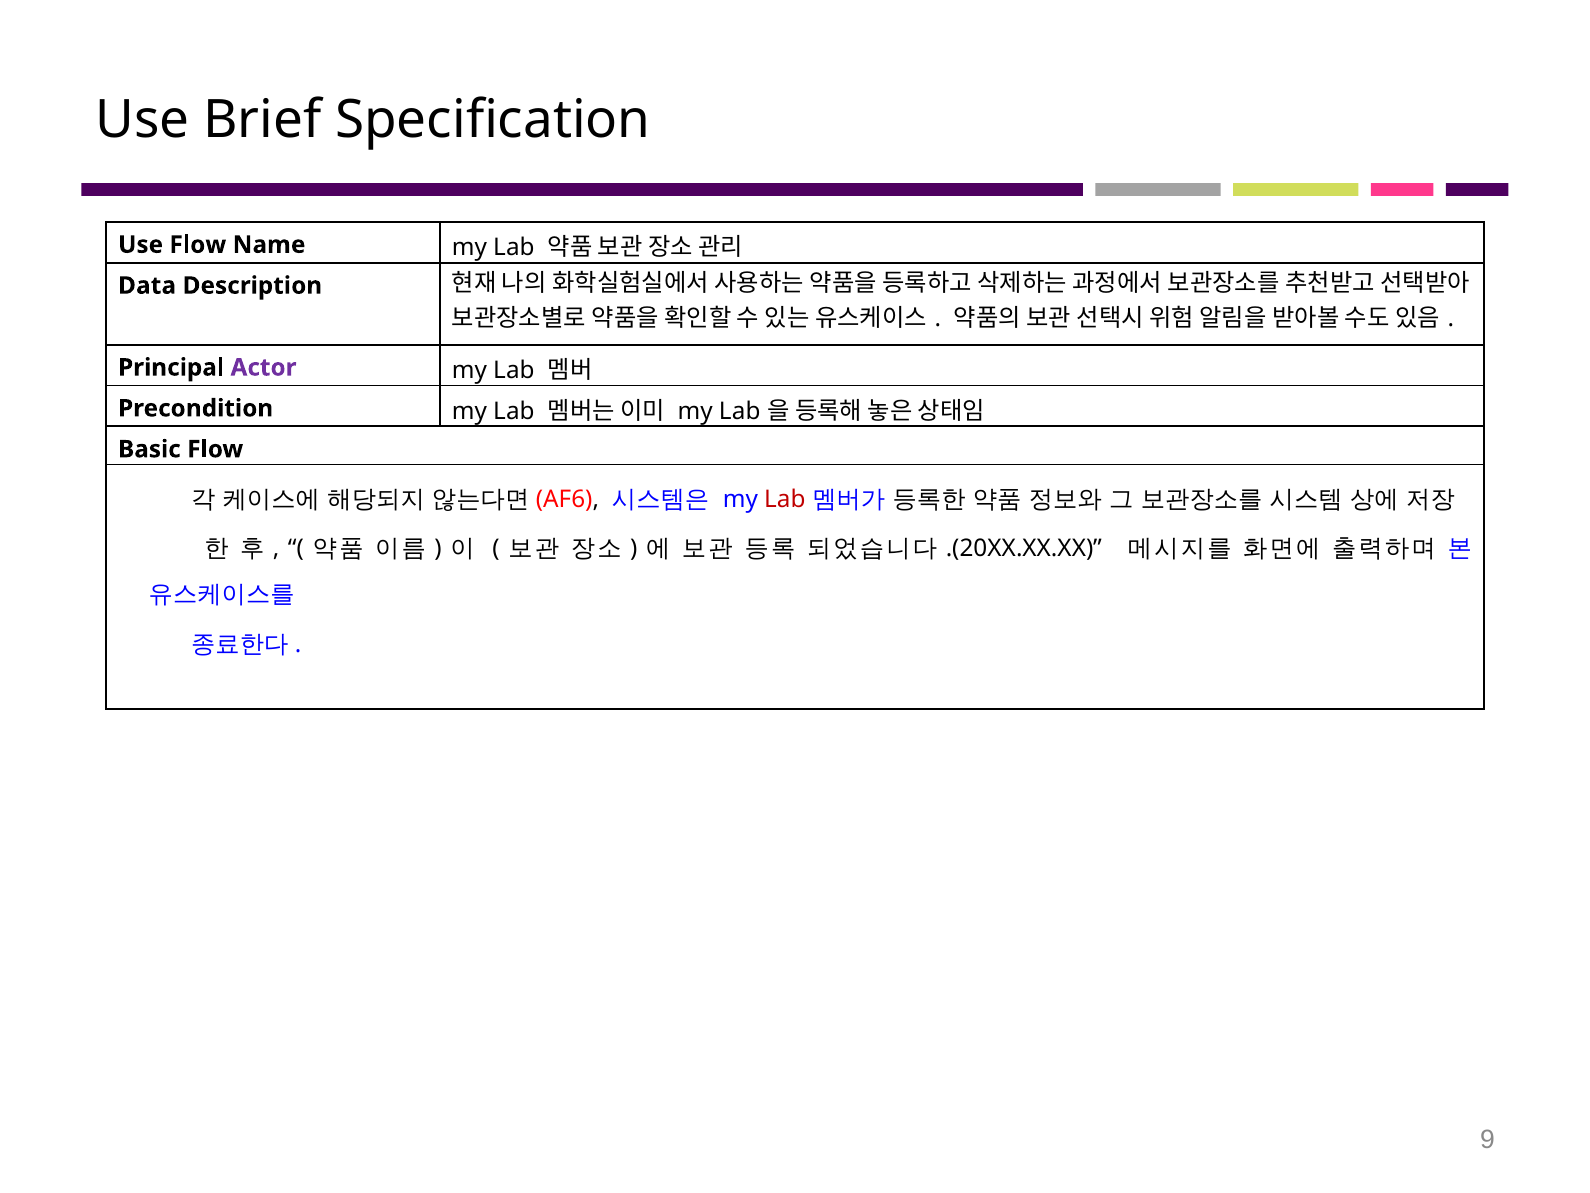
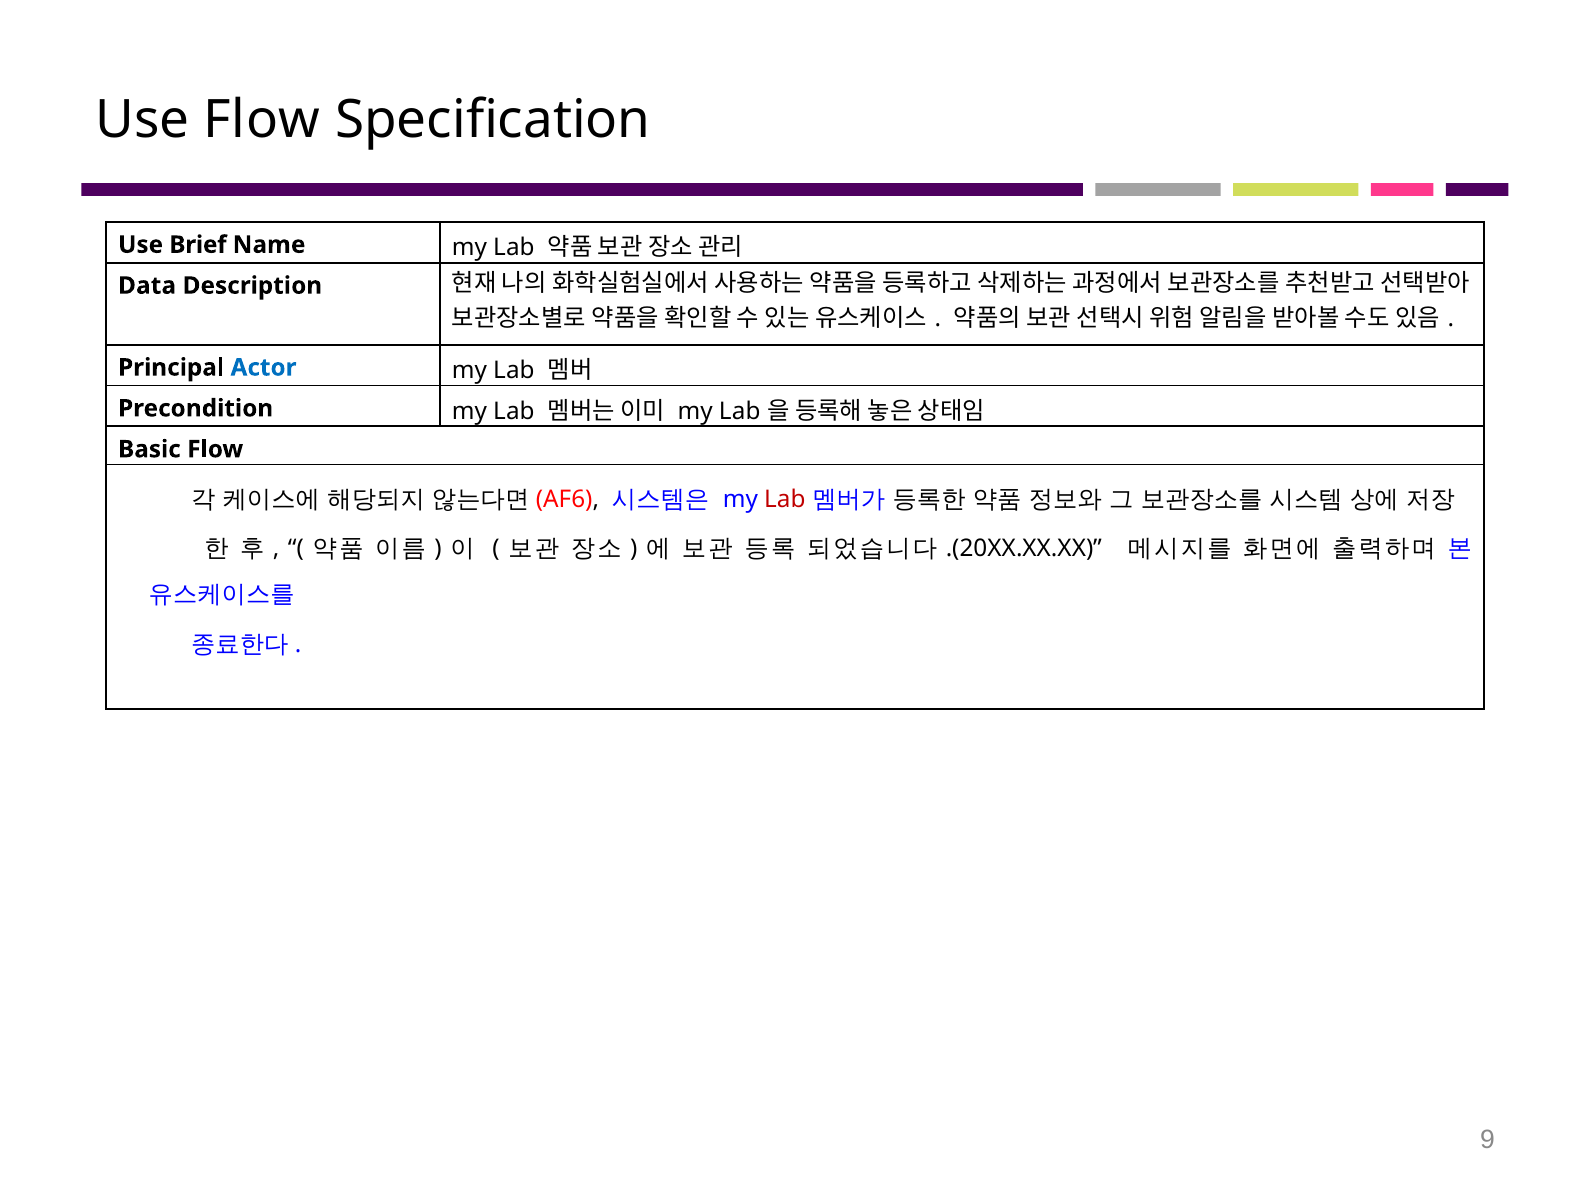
Use Brief: Brief -> Flow
Use Flow: Flow -> Brief
Actor colour: purple -> blue
